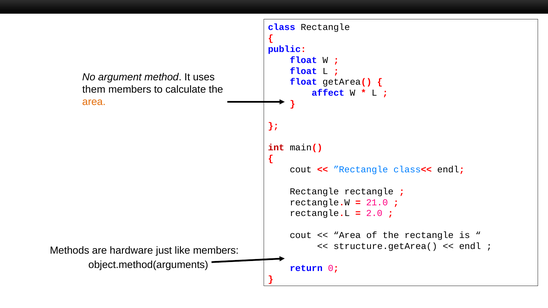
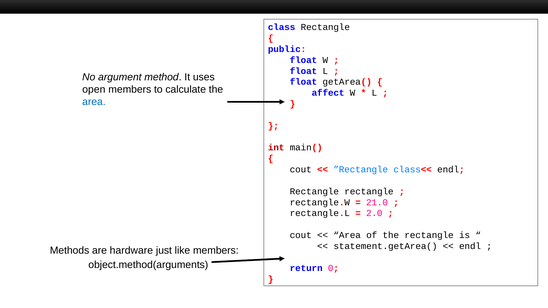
them: them -> open
area at (94, 102) colour: orange -> blue
structure.getArea(: structure.getArea( -> statement.getArea(
